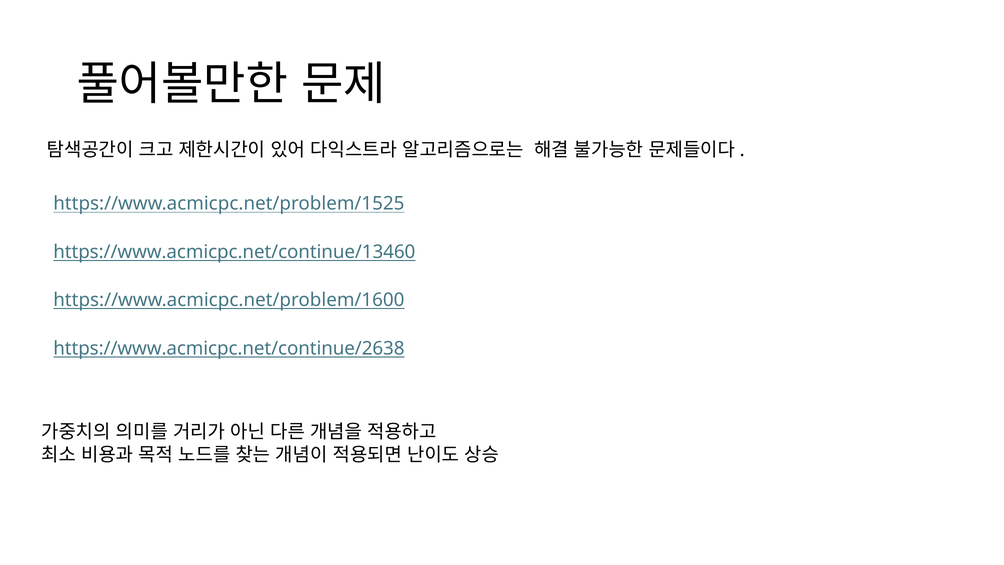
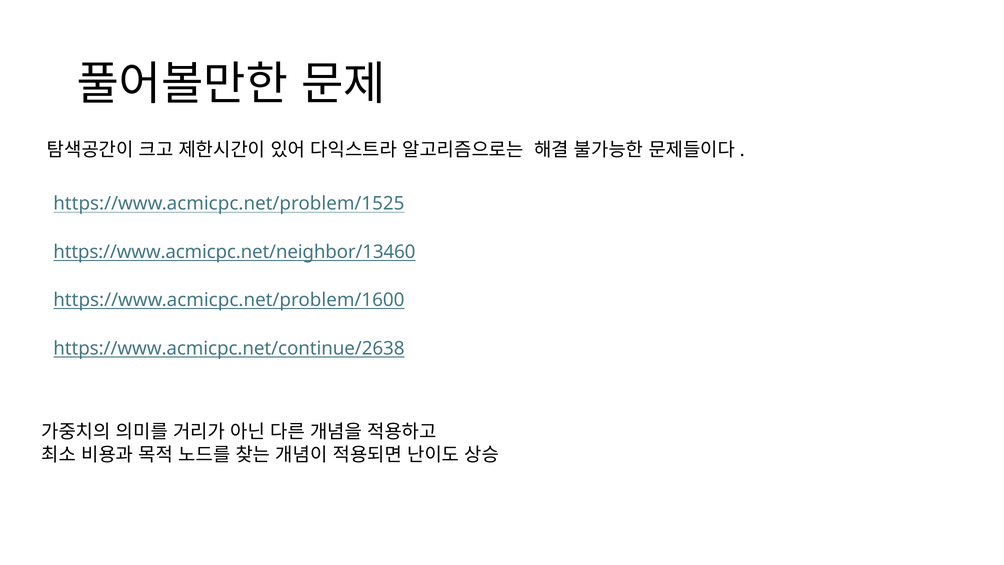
https://www.acmicpc.net/continue/13460: https://www.acmicpc.net/continue/13460 -> https://www.acmicpc.net/neighbor/13460
